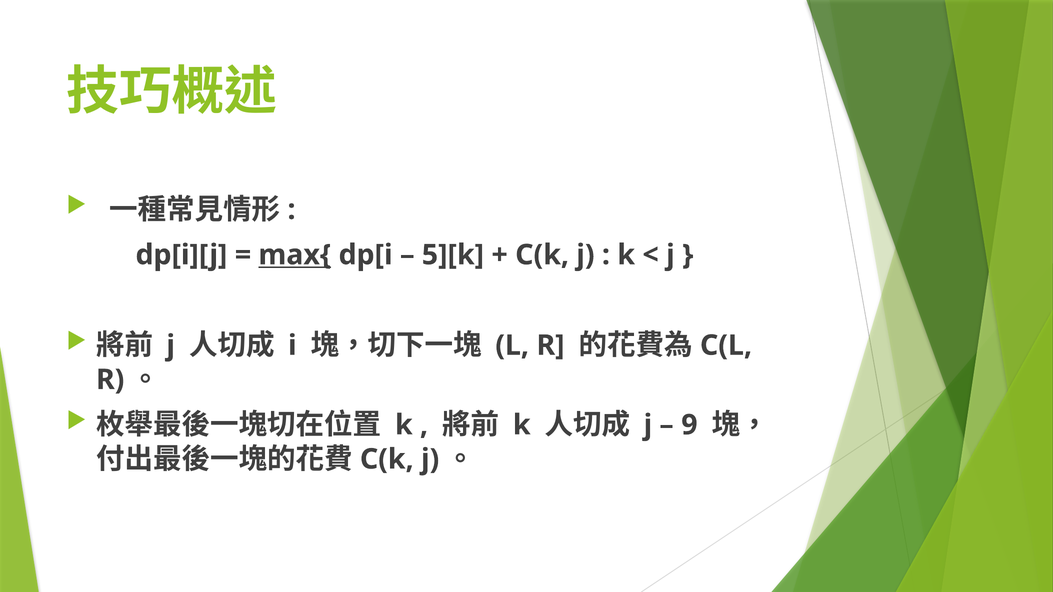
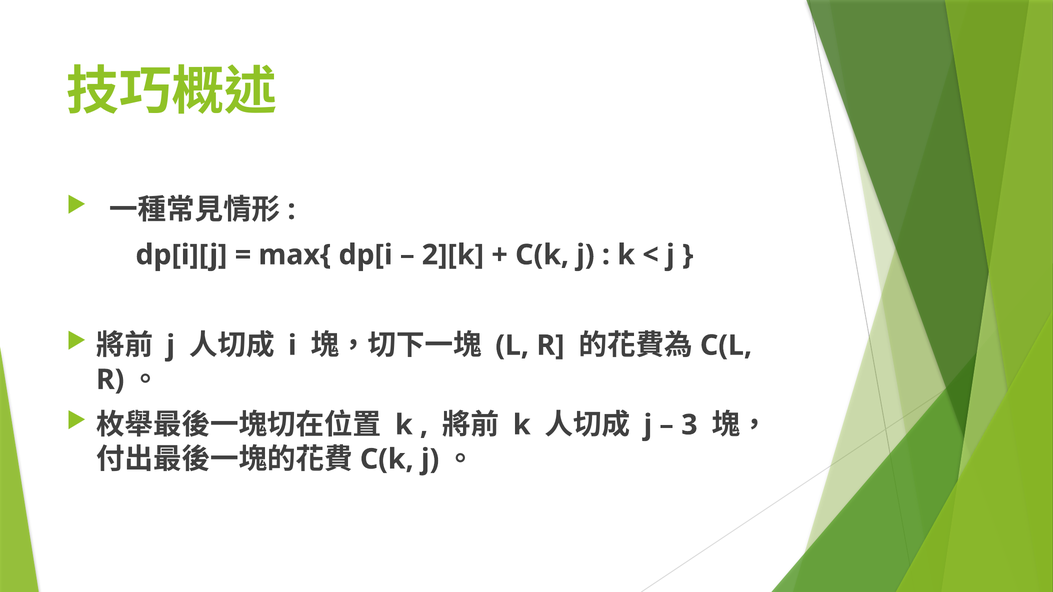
max{ underline: present -> none
5][k: 5][k -> 2][k
9: 9 -> 3
